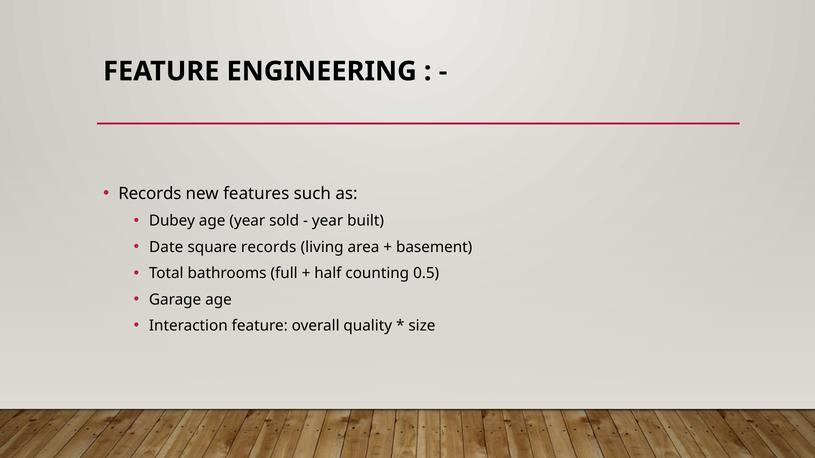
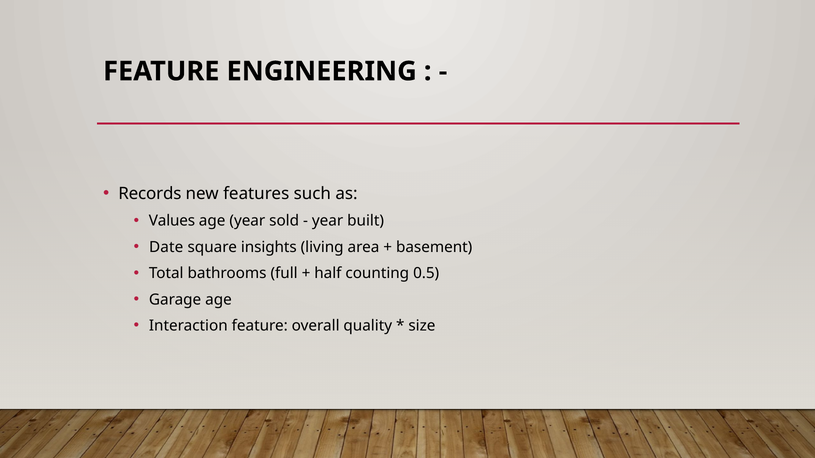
Dubey: Dubey -> Values
square records: records -> insights
